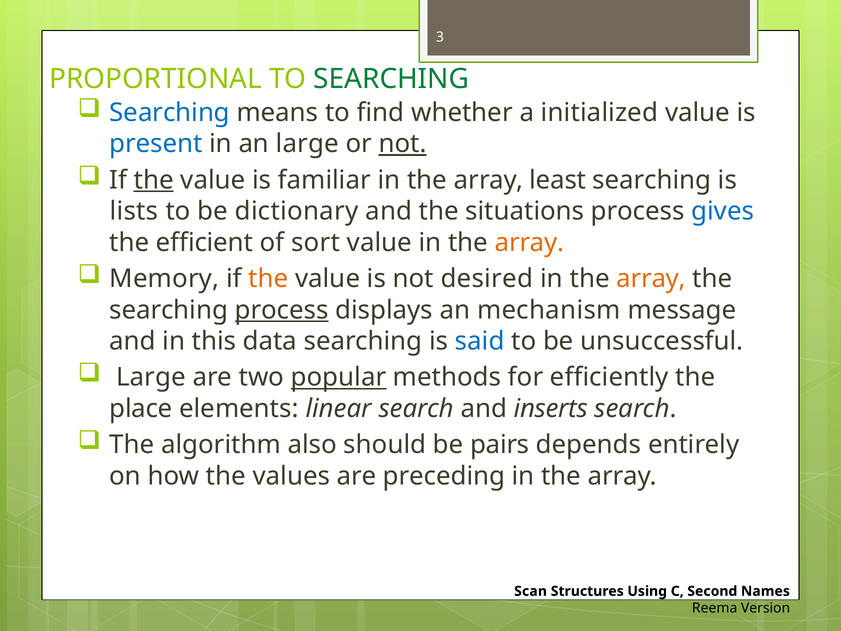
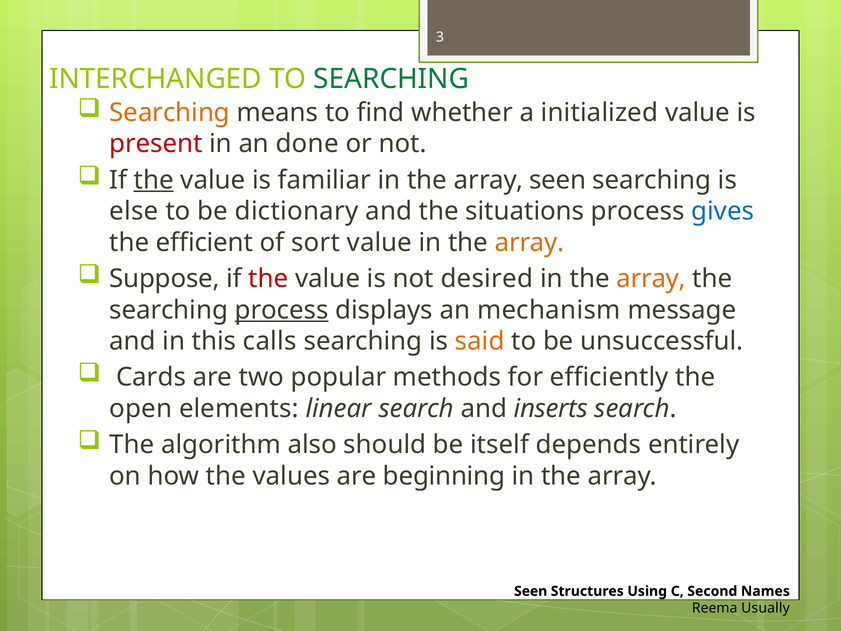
PROPORTIONAL: PROPORTIONAL -> INTERCHANGED
Searching at (170, 113) colour: blue -> orange
present colour: blue -> red
an large: large -> done
not at (403, 144) underline: present -> none
array least: least -> seen
lists: lists -> else
Memory: Memory -> Suppose
the at (268, 279) colour: orange -> red
data: data -> calls
said colour: blue -> orange
Large at (151, 377): Large -> Cards
popular underline: present -> none
place: place -> open
pairs: pairs -> itself
preceding: preceding -> beginning
Scan at (531, 591): Scan -> Seen
Version: Version -> Usually
